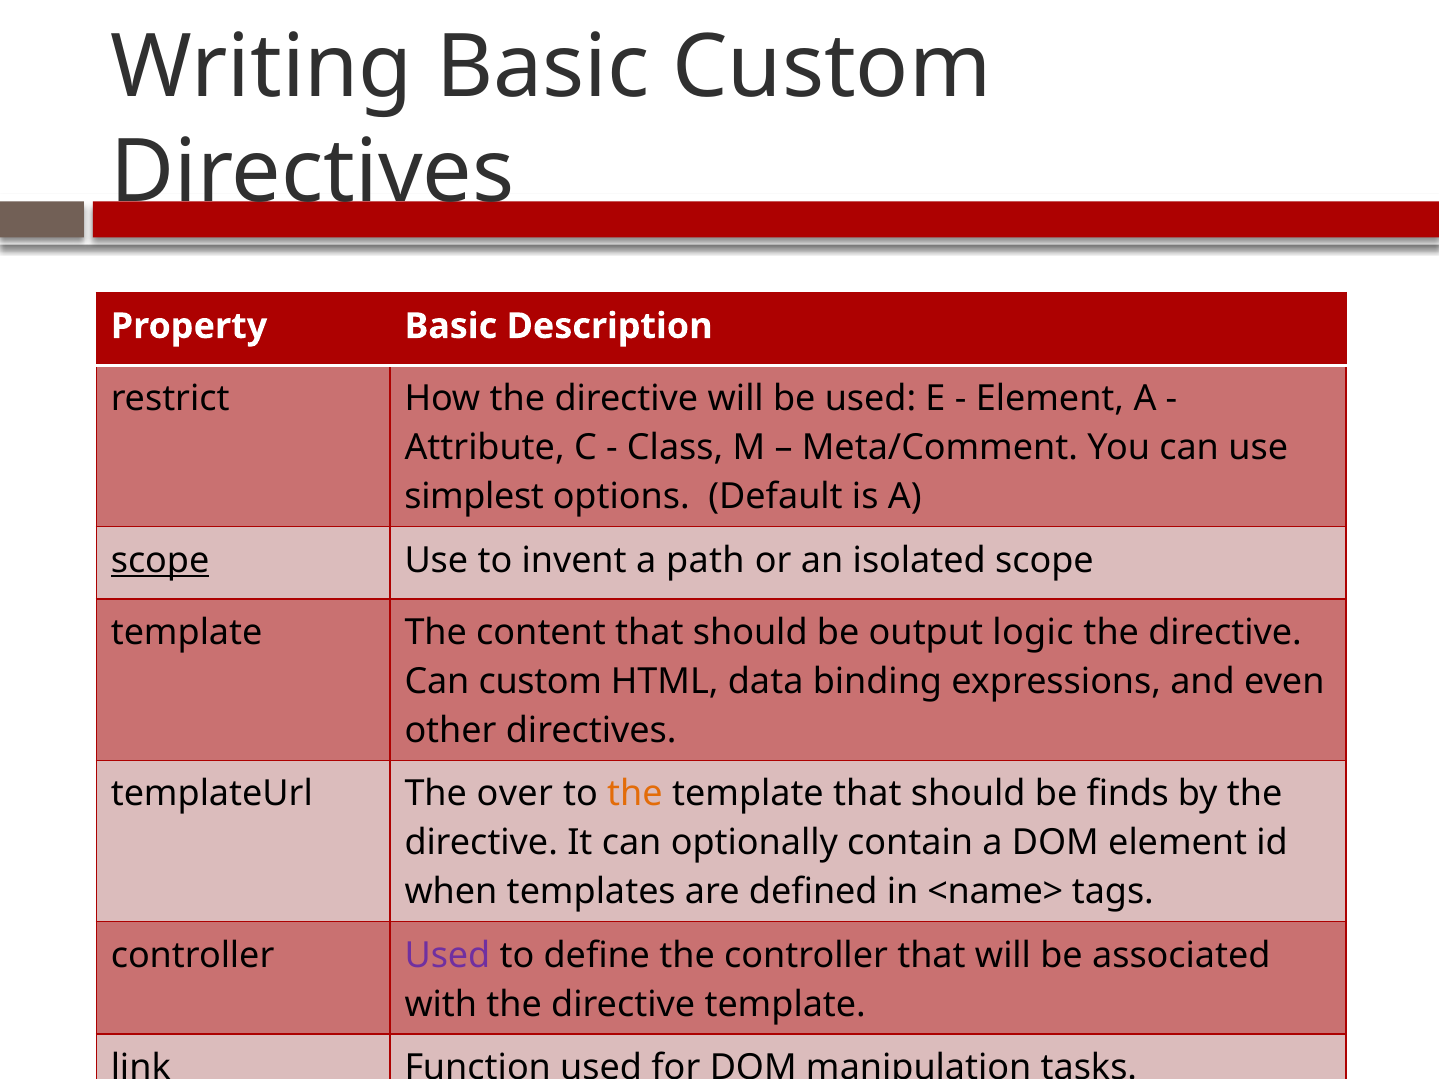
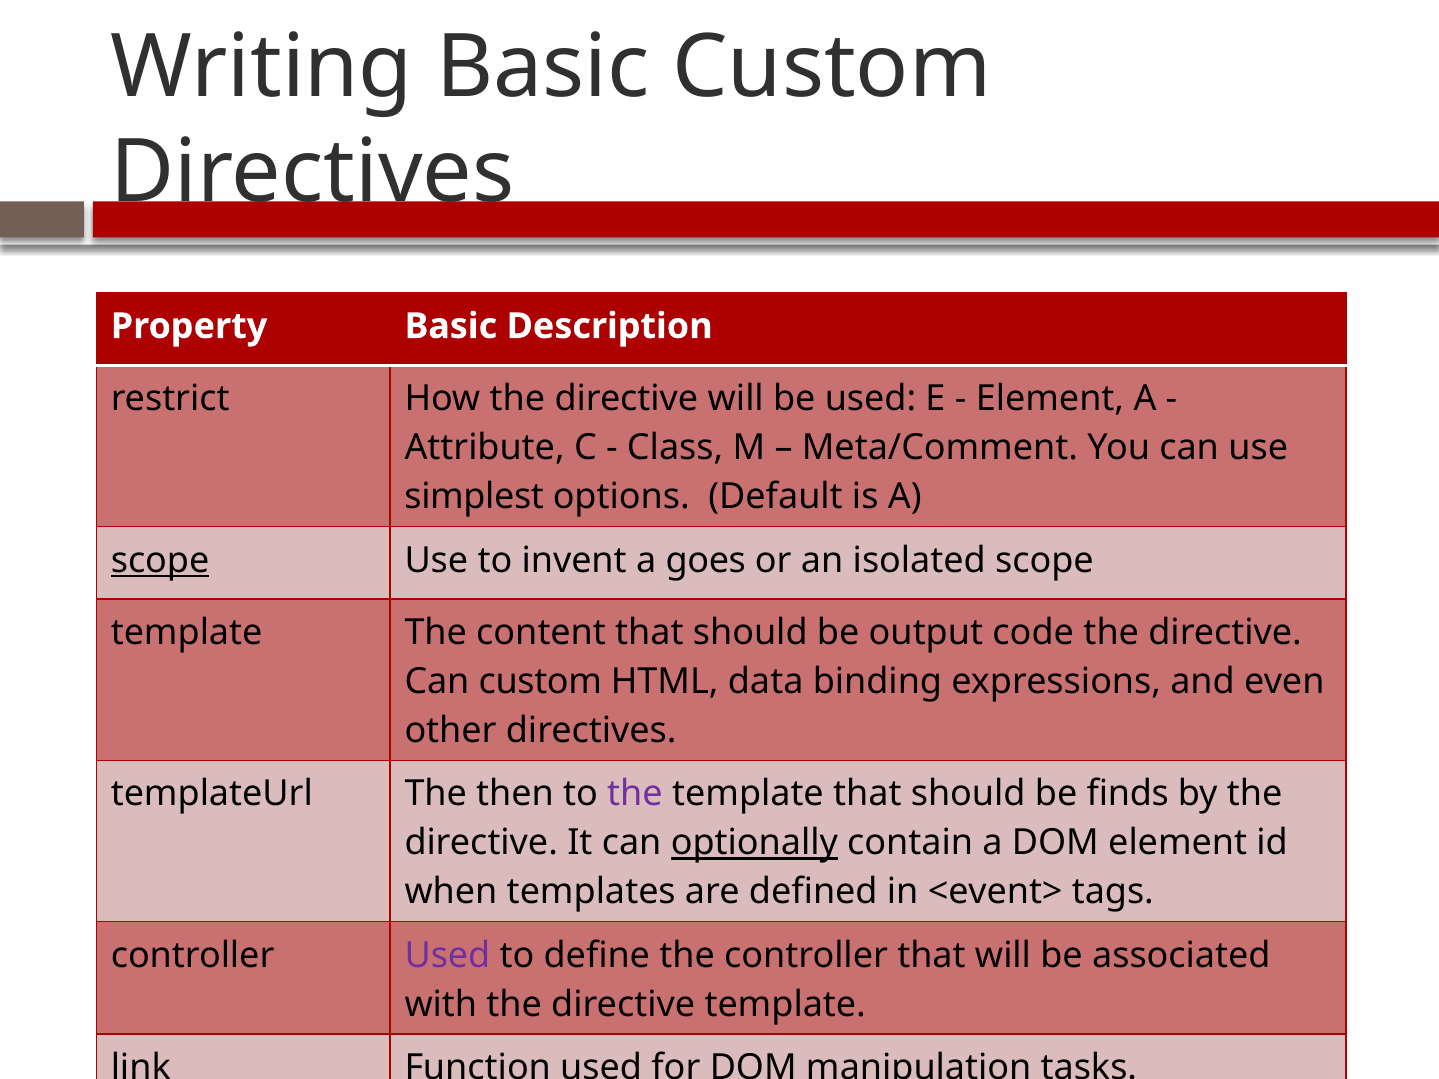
path: path -> goes
logic: logic -> code
over: over -> then
the at (635, 794) colour: orange -> purple
optionally underline: none -> present
<name>: <name> -> <event>
